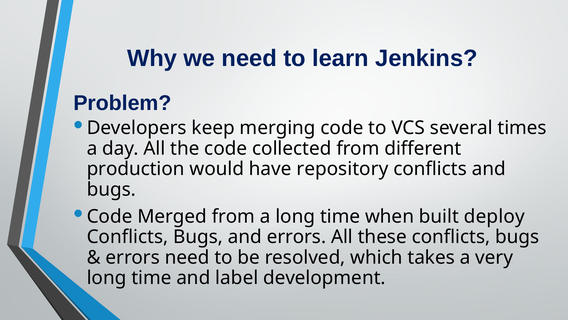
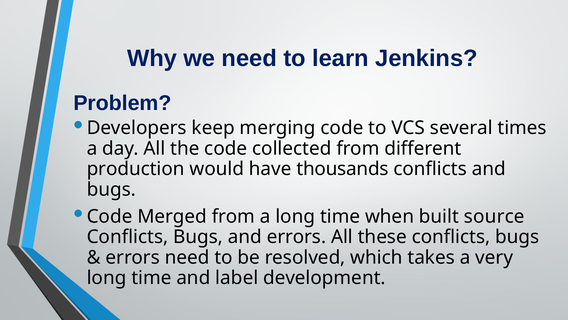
repository: repository -> thousands
deploy: deploy -> source
